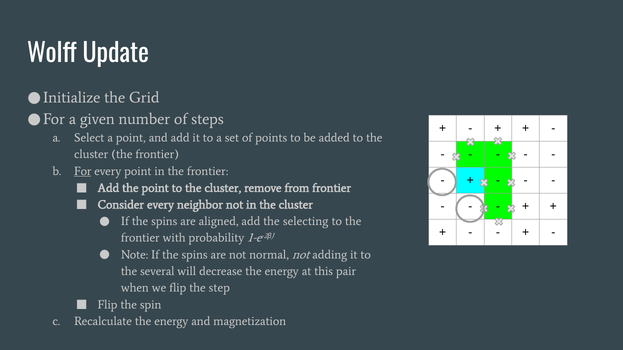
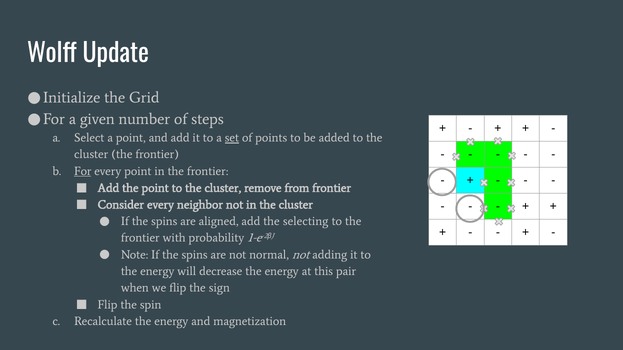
set underline: none -> present
several at (157, 272): several -> energy
step: step -> sign
